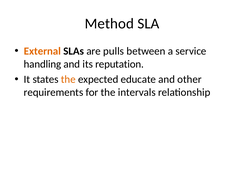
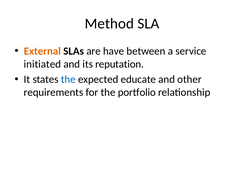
pulls: pulls -> have
handling: handling -> initiated
the at (68, 79) colour: orange -> blue
intervals: intervals -> portfolio
